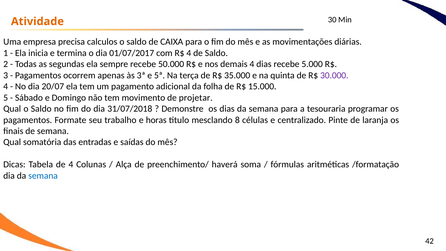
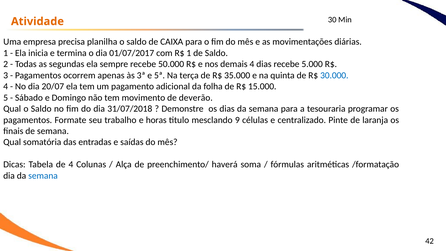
calculos: calculos -> planilha
R$ 4: 4 -> 1
30.000 colour: purple -> blue
projetar: projetar -> deverão
8: 8 -> 9
